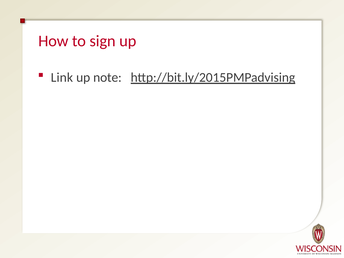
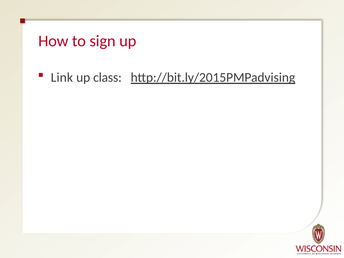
note: note -> class
